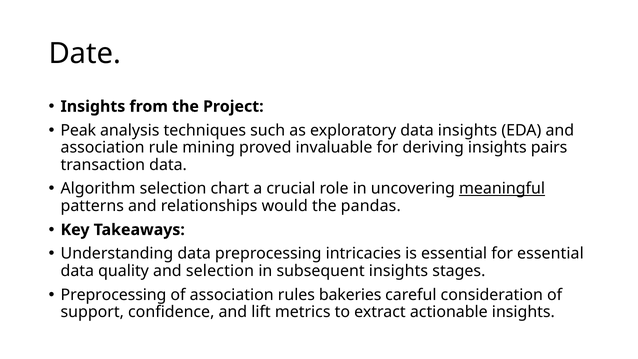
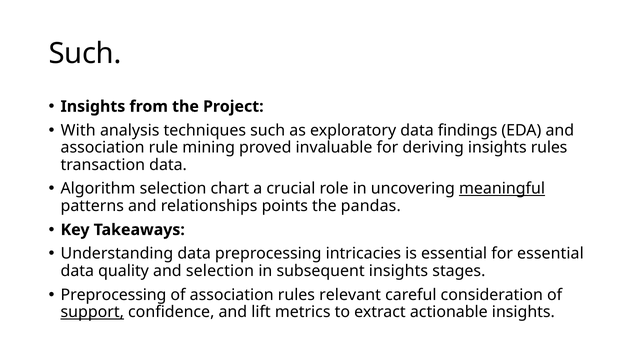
Date at (85, 54): Date -> Such
Peak: Peak -> With
data insights: insights -> findings
insights pairs: pairs -> rules
would: would -> points
bakeries: bakeries -> relevant
support underline: none -> present
